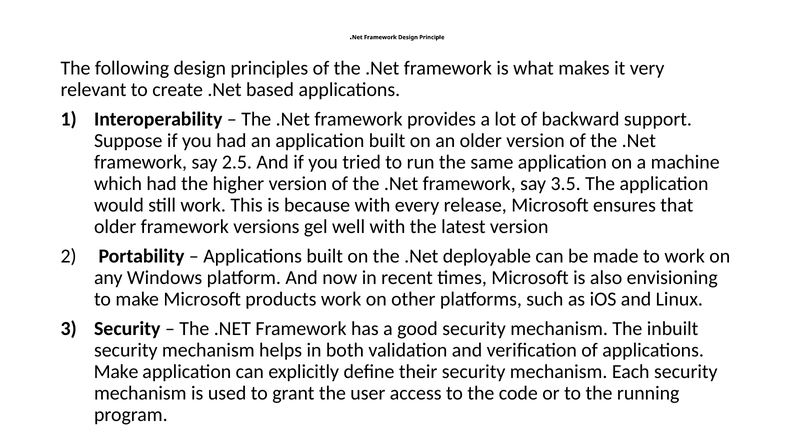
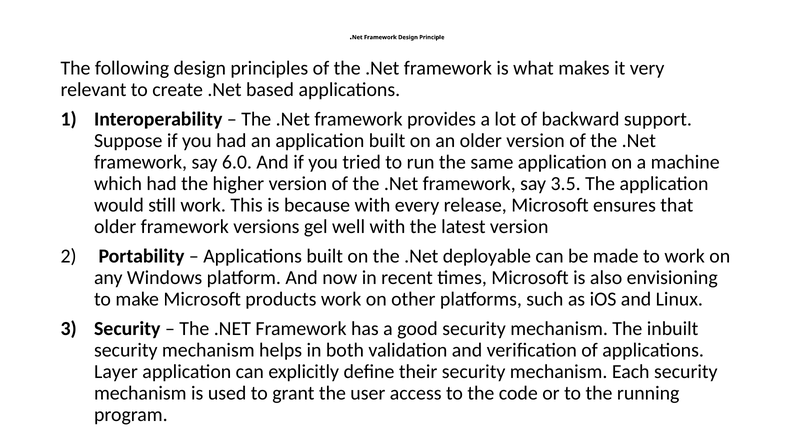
2.5: 2.5 -> 6.0
Make at (116, 371): Make -> Layer
